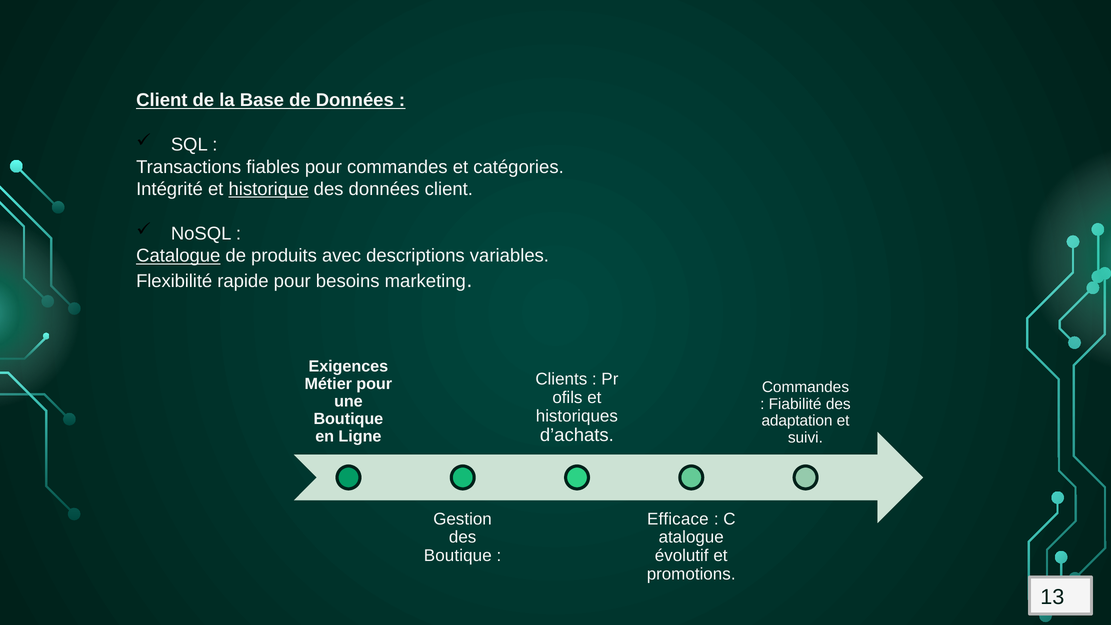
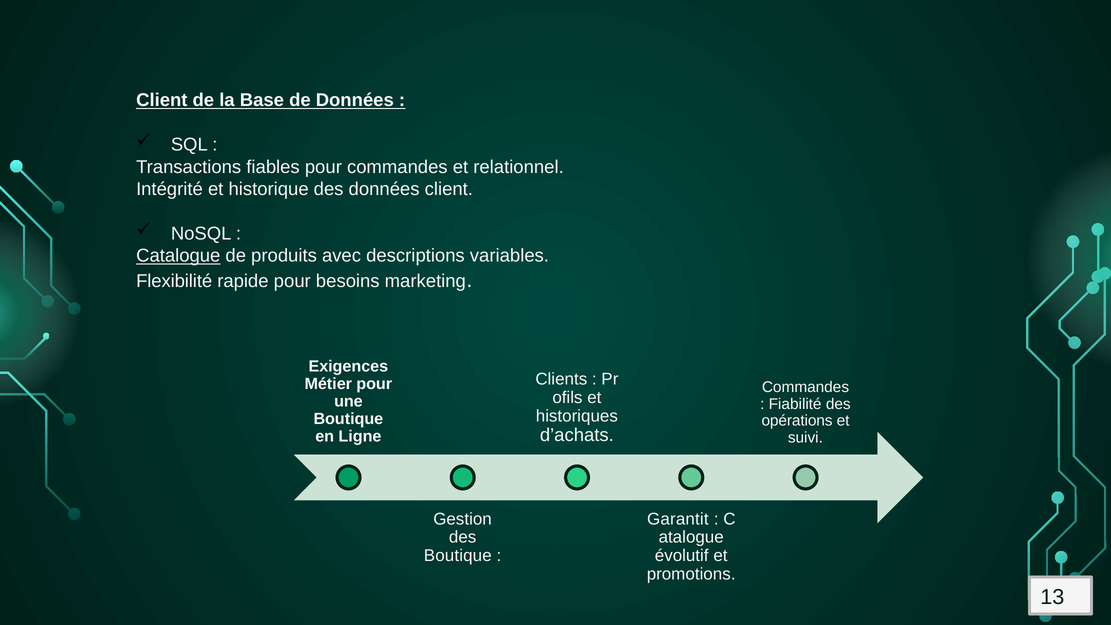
catégories: catégories -> relationnel
historique underline: present -> none
adaptation: adaptation -> opérations
Efficace: Efficace -> Garantit
